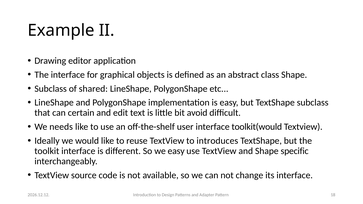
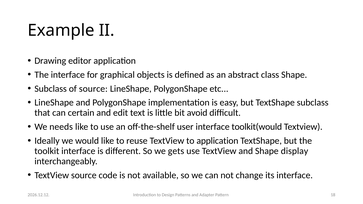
of shared: shared -> source
to introduces: introduces -> application
we easy: easy -> gets
specific: specific -> display
